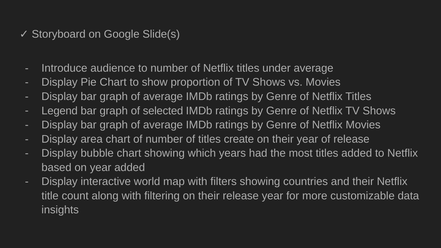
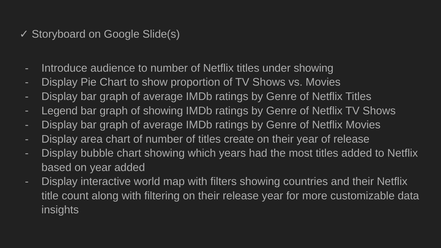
under average: average -> showing
of selected: selected -> showing
